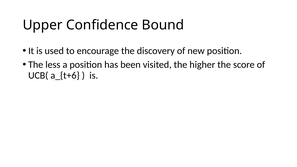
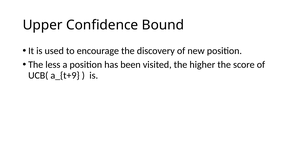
a_{t+6: a_{t+6 -> a_{t+9
